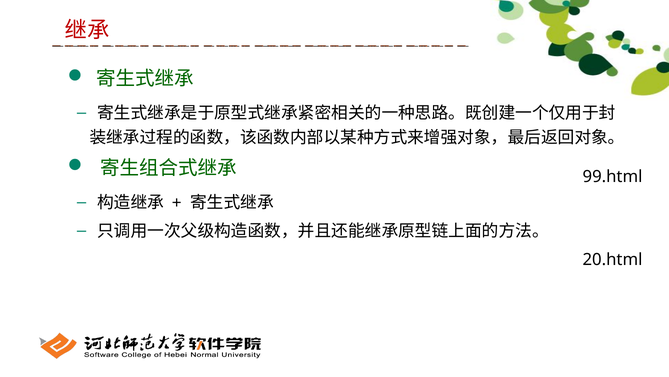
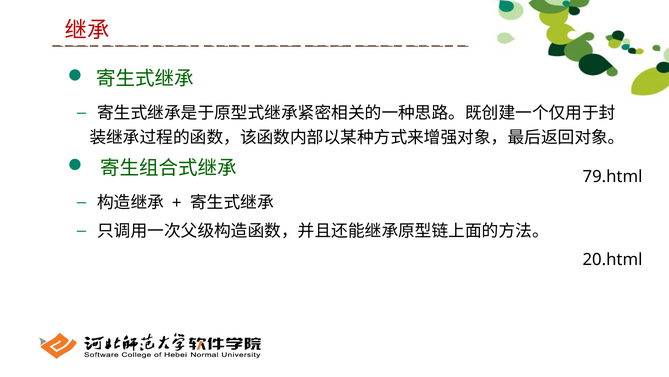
99.html: 99.html -> 79.html
